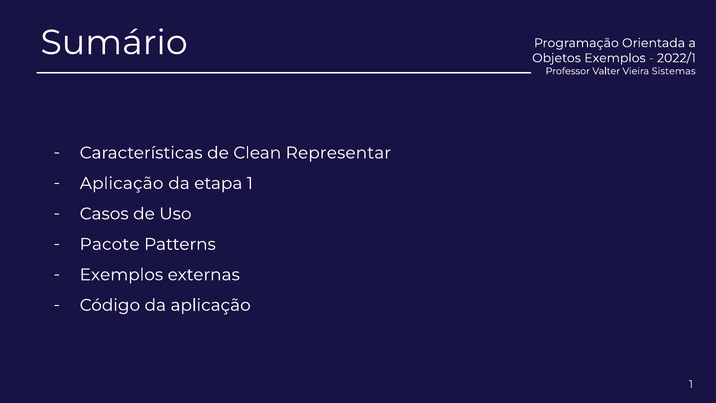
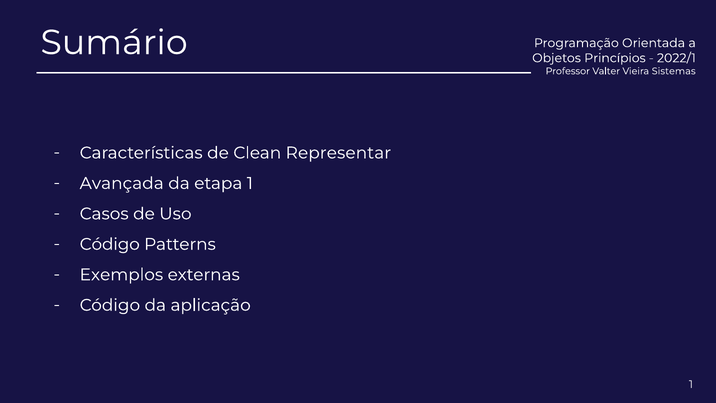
Objetos Exemplos: Exemplos -> Princípios
Aplicação at (122, 183): Aplicação -> Avançada
Pacote at (110, 244): Pacote -> Código
